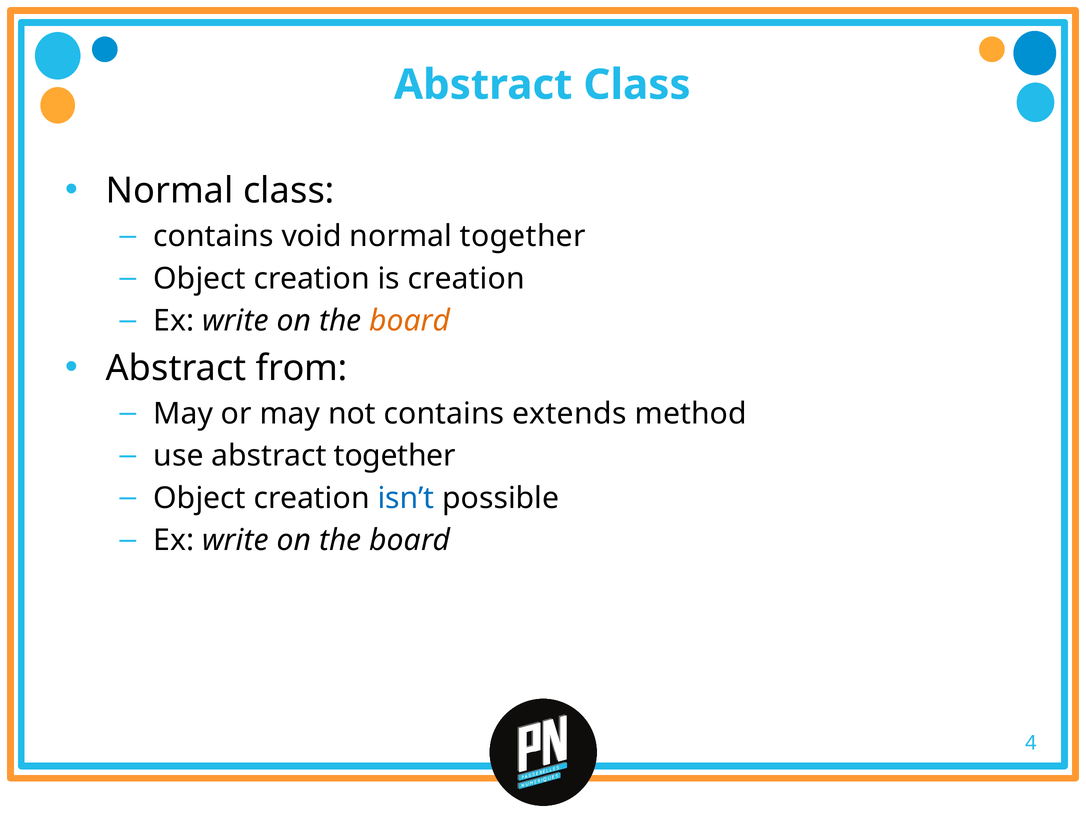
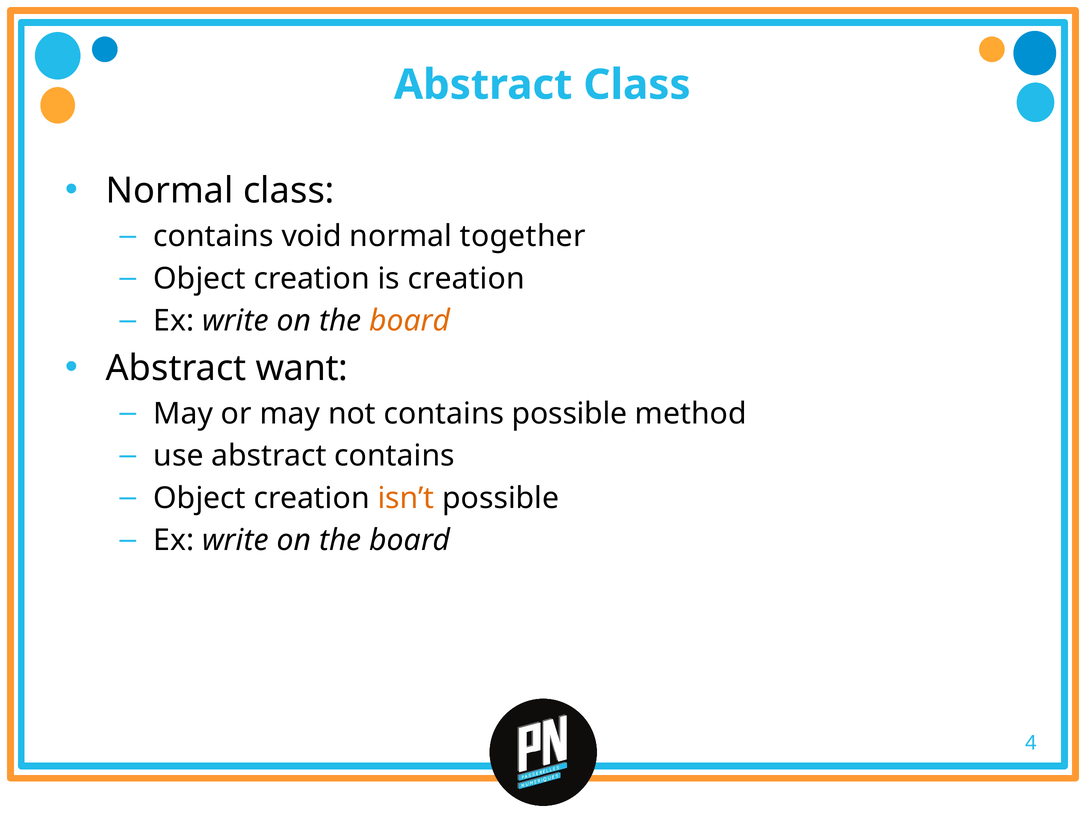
from: from -> want
contains extends: extends -> possible
abstract together: together -> contains
isn’t colour: blue -> orange
